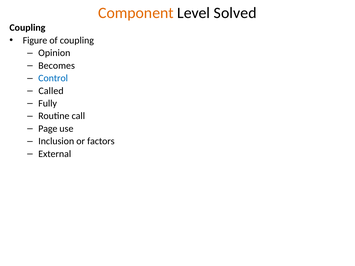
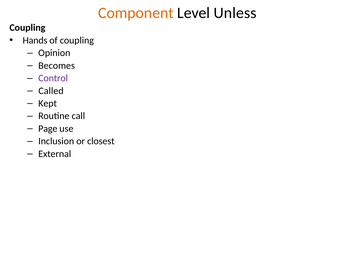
Solved: Solved -> Unless
Figure: Figure -> Hands
Control colour: blue -> purple
Fully: Fully -> Kept
factors: factors -> closest
